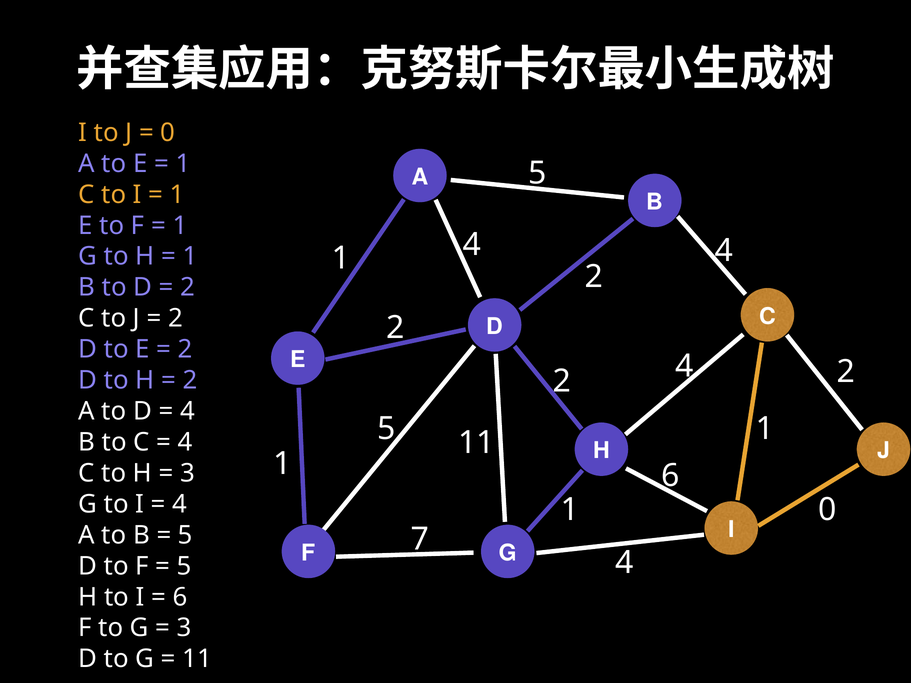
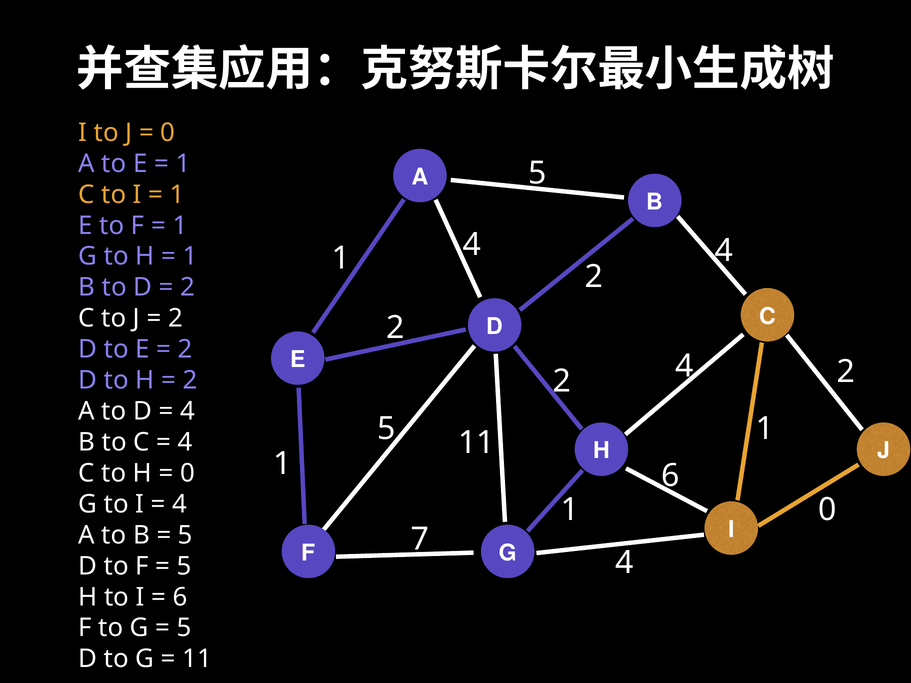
3 at (188, 473): 3 -> 0
3 at (184, 628): 3 -> 5
